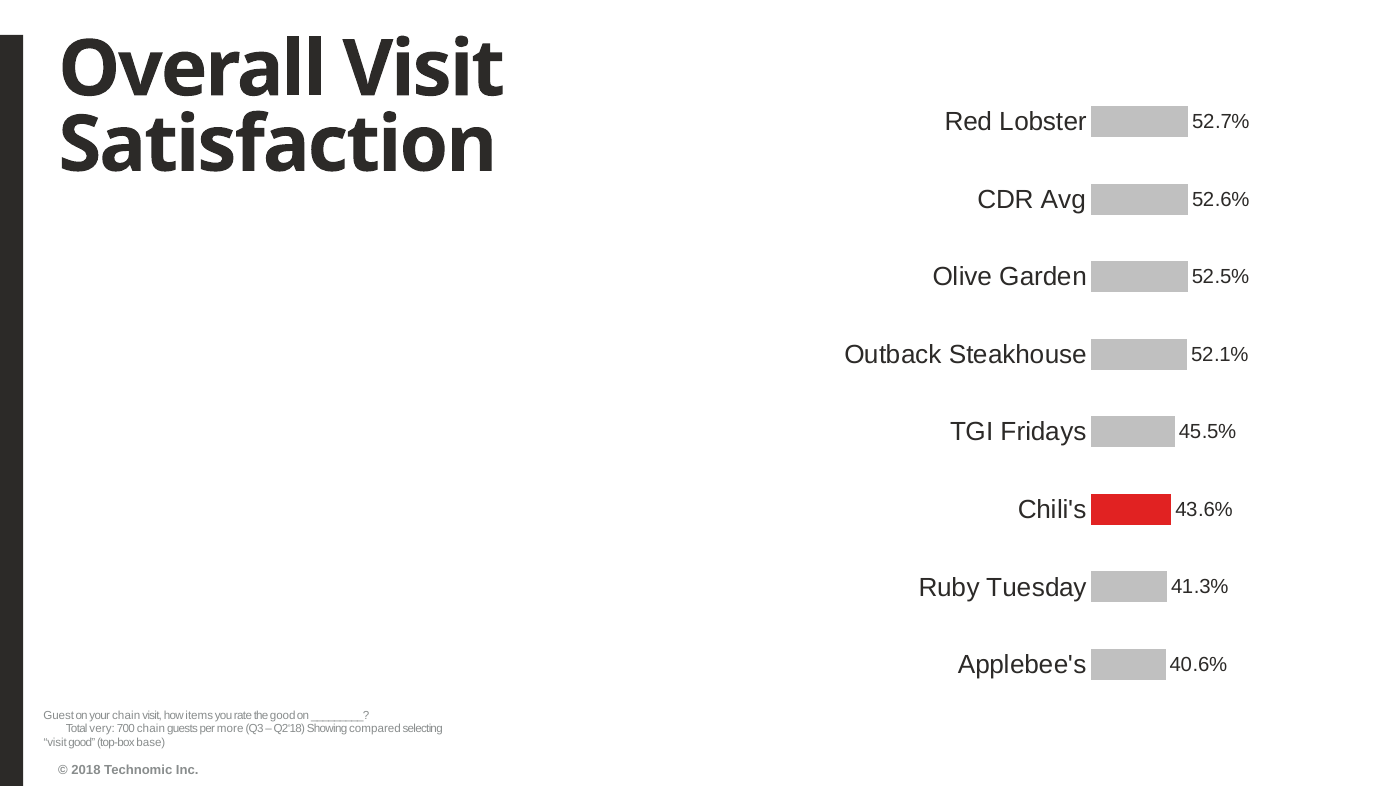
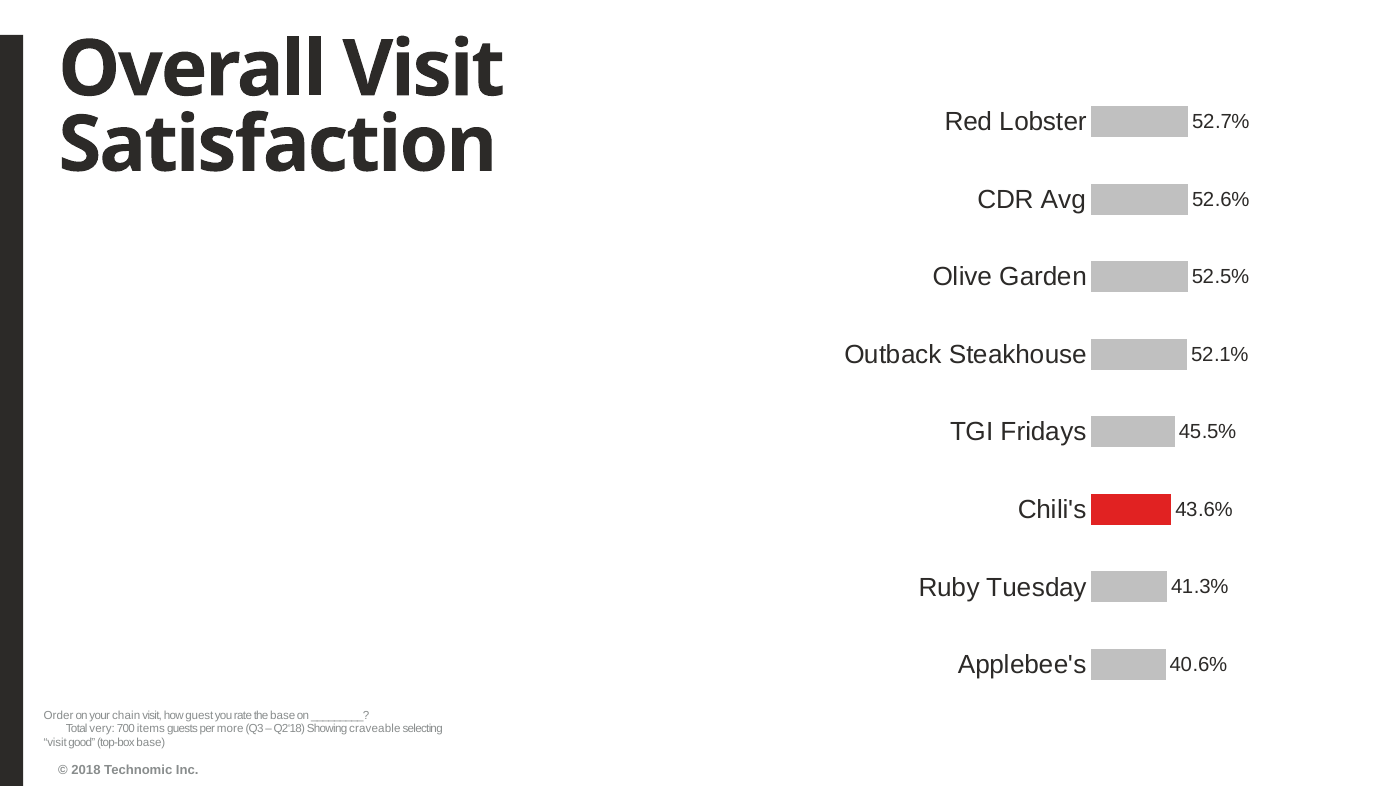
Guest: Guest -> Order
items: items -> guest
the good: good -> base
700 chain: chain -> items
compared: compared -> craveable
